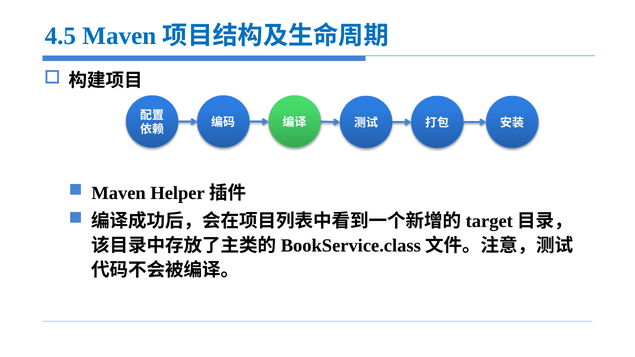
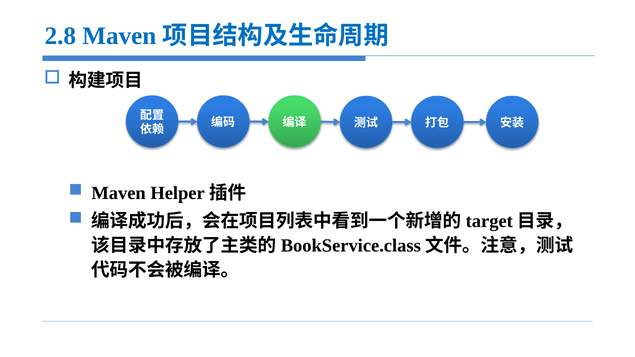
4.5: 4.5 -> 2.8
